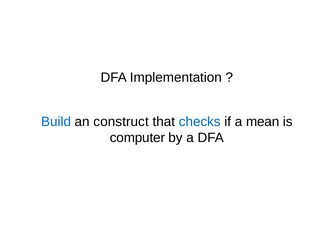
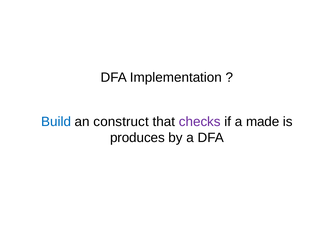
checks colour: blue -> purple
mean: mean -> made
computer: computer -> produces
